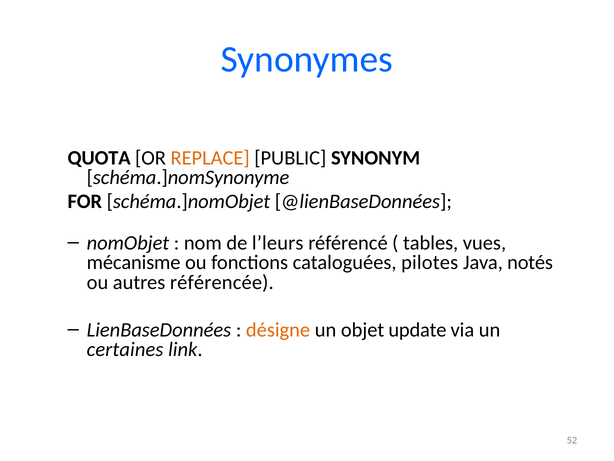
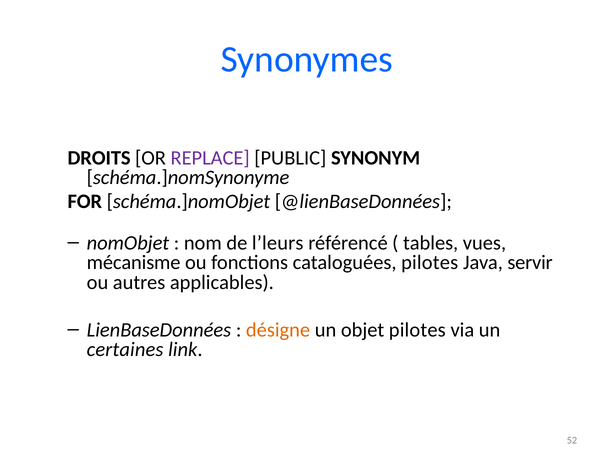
QUOTA: QUOTA -> DROITS
REPLACE colour: orange -> purple
notés: notés -> servir
référencée: référencée -> applicables
objet update: update -> pilotes
